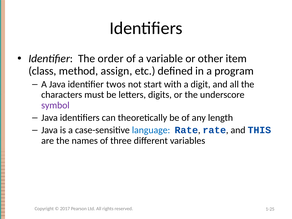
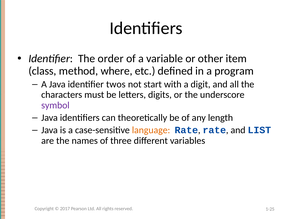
assign: assign -> where
language colour: blue -> orange
THIS: THIS -> LIST
